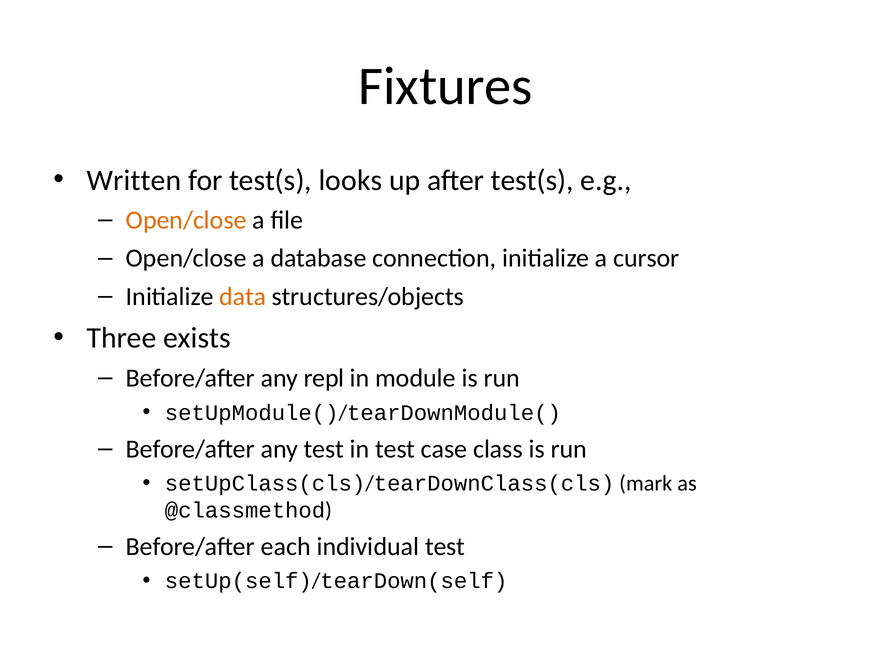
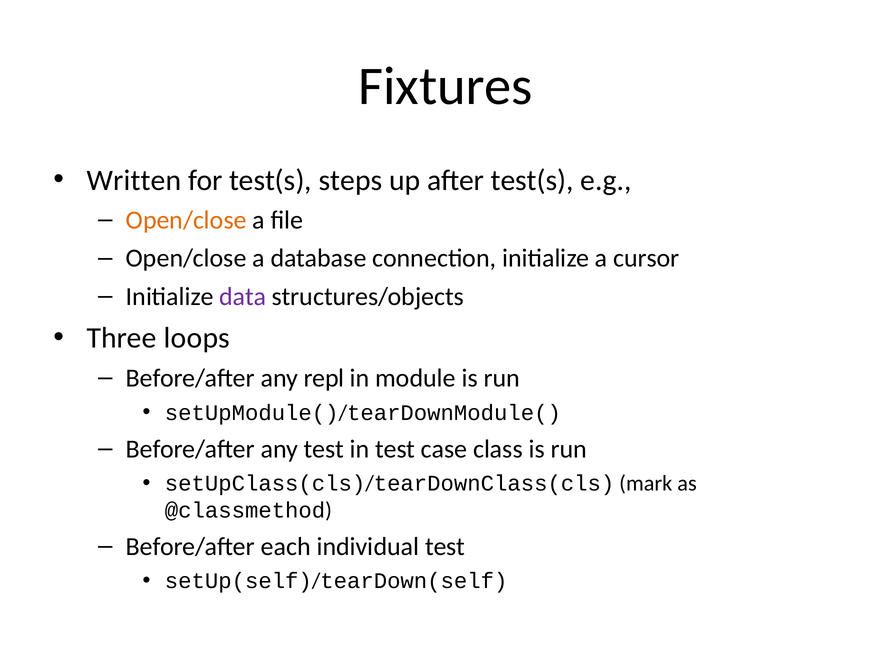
looks: looks -> steps
data colour: orange -> purple
exists: exists -> loops
